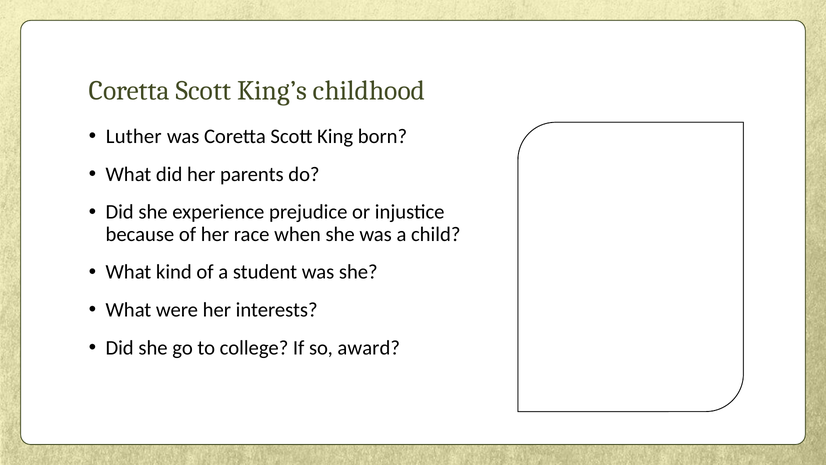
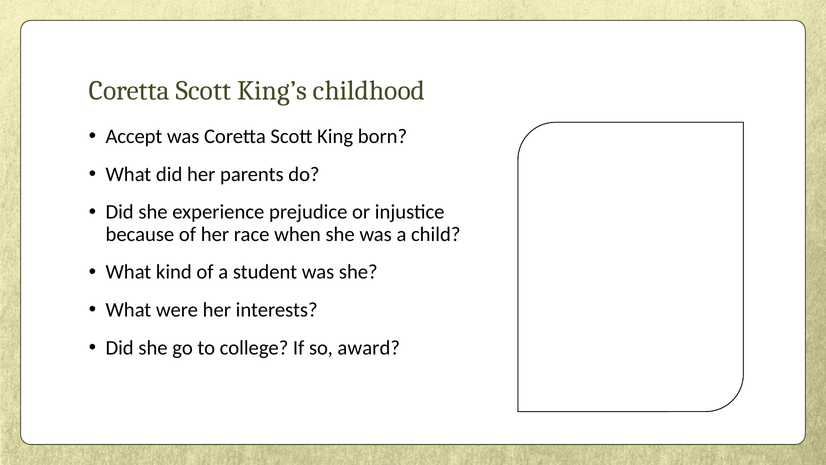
Luther: Luther -> Accept
